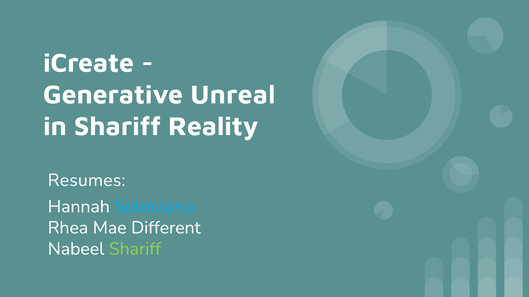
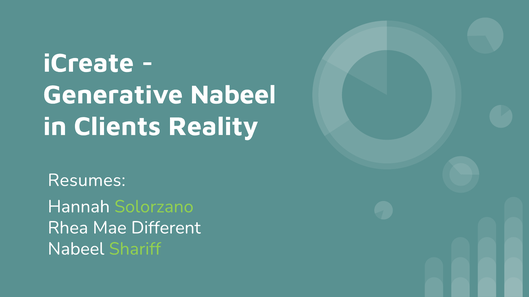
Generative Unreal: Unreal -> Nabeel
in Shariff: Shariff -> Clients
Solorzano colour: light blue -> light green
